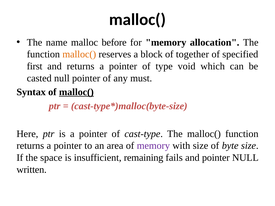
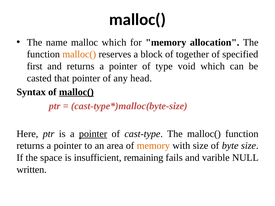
malloc before: before -> which
casted null: null -> that
must: must -> head
pointer at (93, 134) underline: none -> present
memory at (153, 146) colour: purple -> orange
and pointer: pointer -> varible
